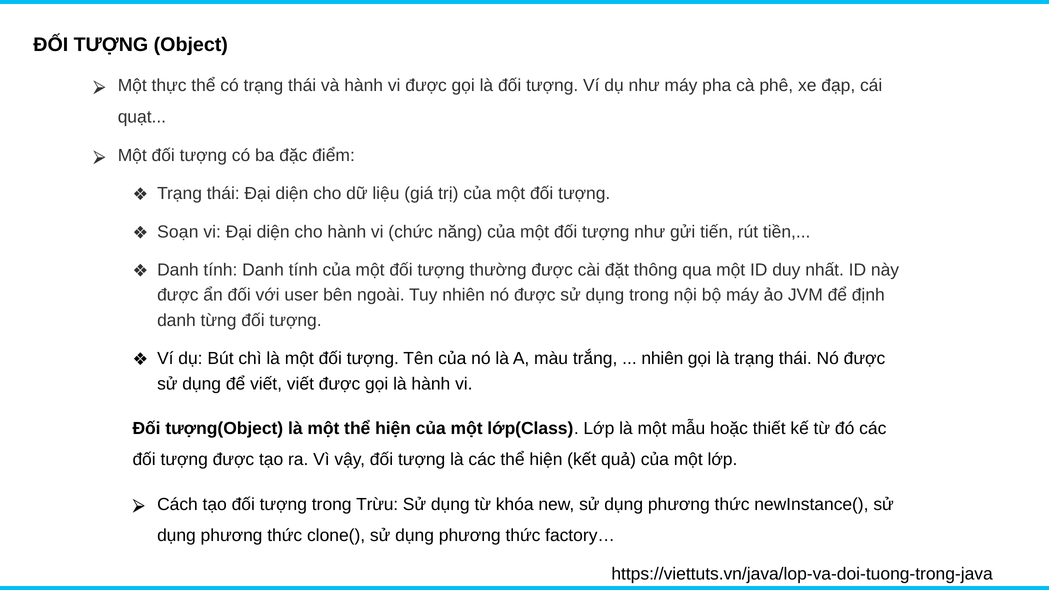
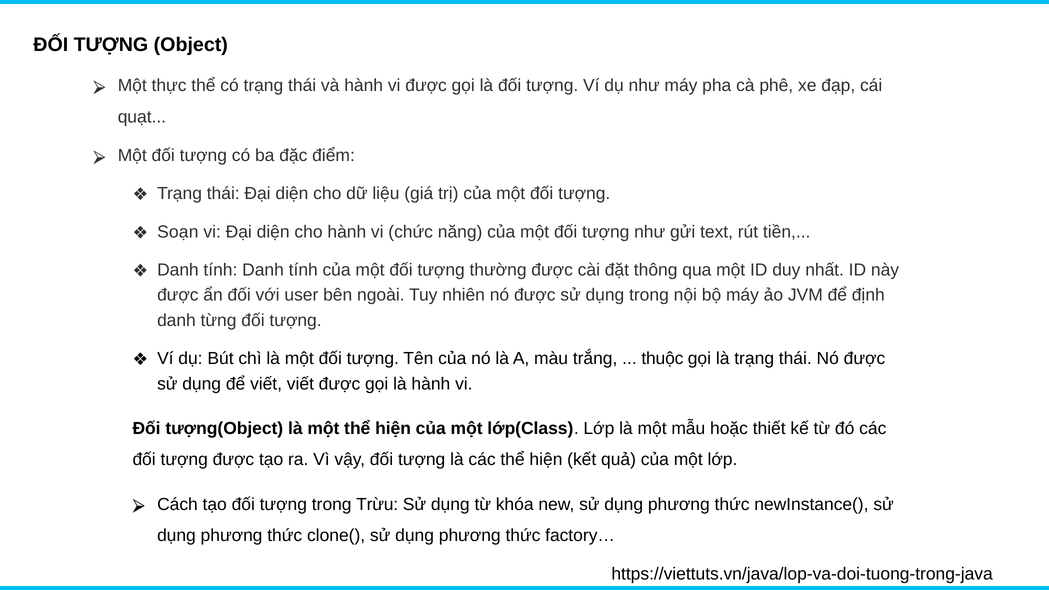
tiến: tiến -> text
nhiên at (662, 359): nhiên -> thuộc
